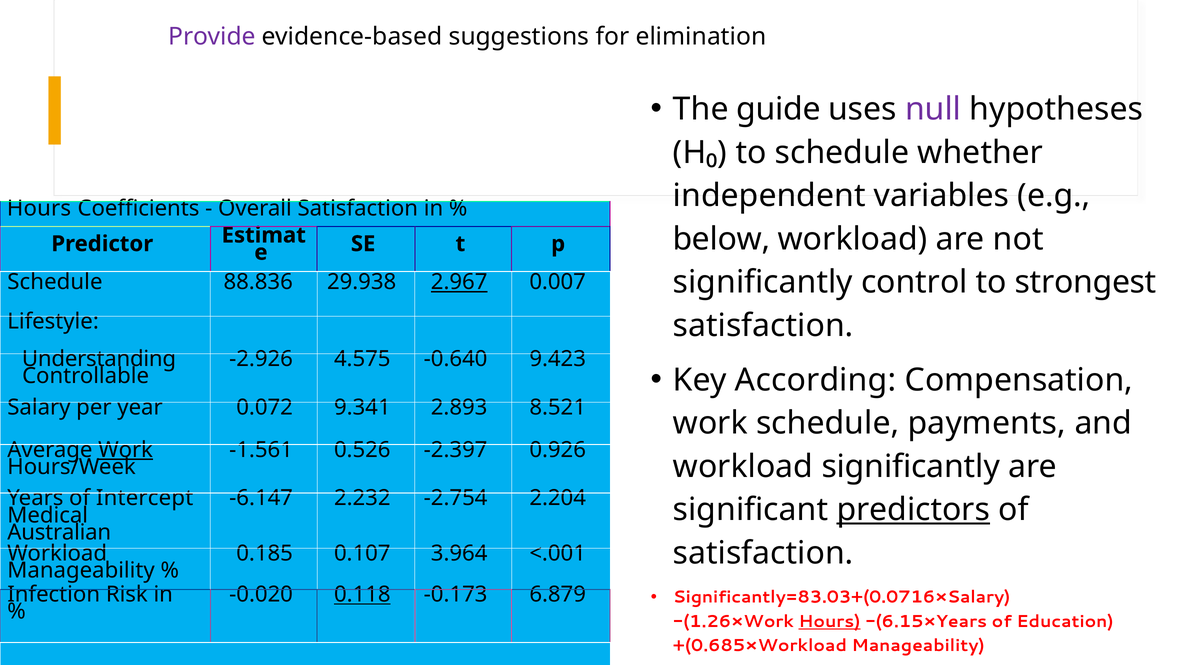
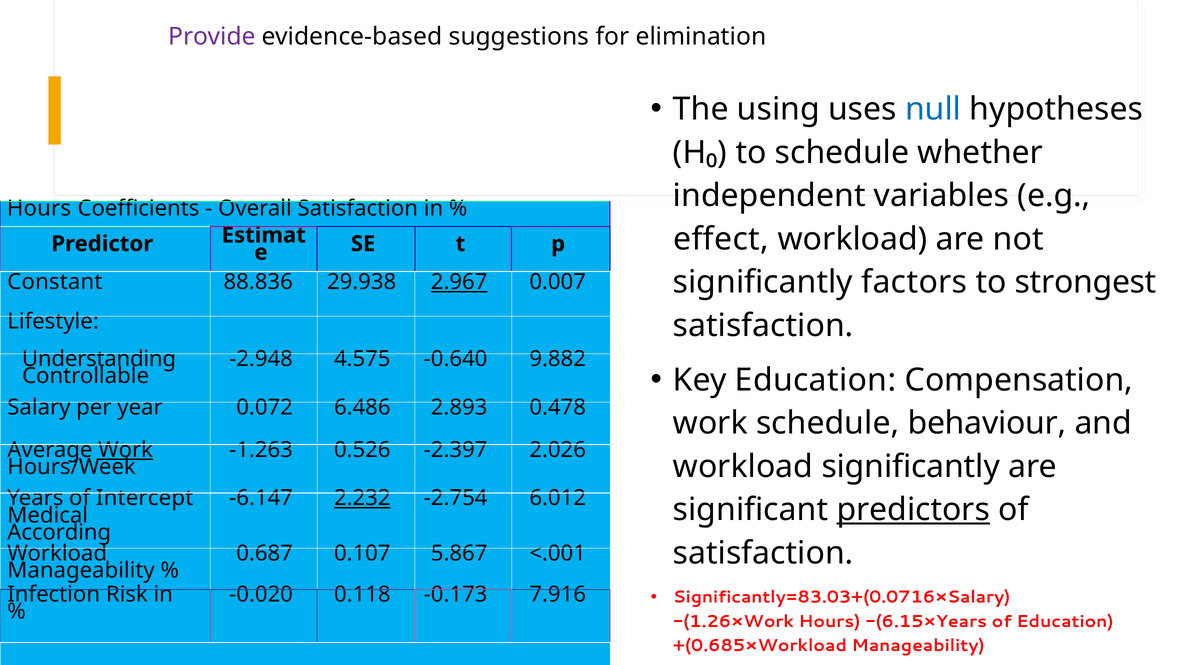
guide: guide -> using
null colour: purple -> blue
below: below -> effect
control: control -> factors
Schedule at (55, 282): Schedule -> Constant
-2.926: -2.926 -> -2.948
9.423: 9.423 -> 9.882
Key According: According -> Education
9.341: 9.341 -> 6.486
8.521: 8.521 -> 0.478
payments: payments -> behaviour
-1.561: -1.561 -> -1.263
0.926: 0.926 -> 2.026
2.232 underline: none -> present
2.204: 2.204 -> 6.012
Australian: Australian -> According
0.185: 0.185 -> 0.687
3.964: 3.964 -> 5.867
0.118 underline: present -> none
6.879: 6.879 -> 7.916
Hours at (830, 622) underline: present -> none
